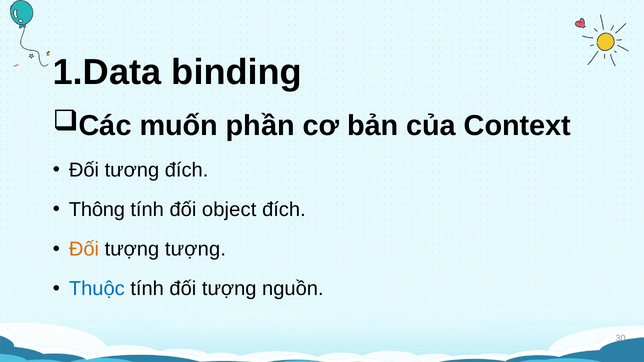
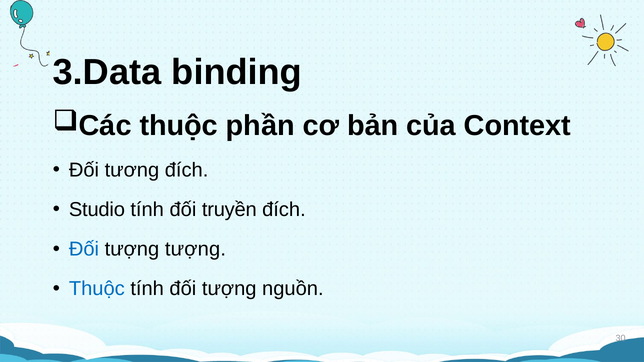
1.Data: 1.Data -> 3.Data
muốn at (179, 126): muốn -> thuộc
Thông: Thông -> Studio
object: object -> truyền
Đối at (84, 249) colour: orange -> blue
